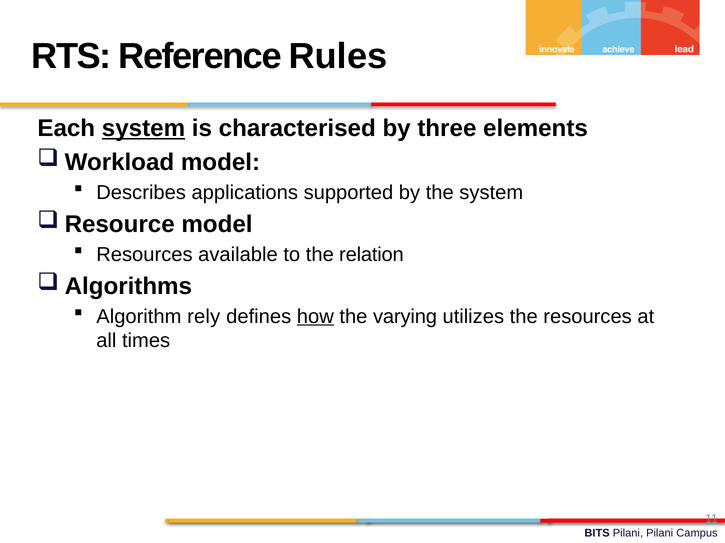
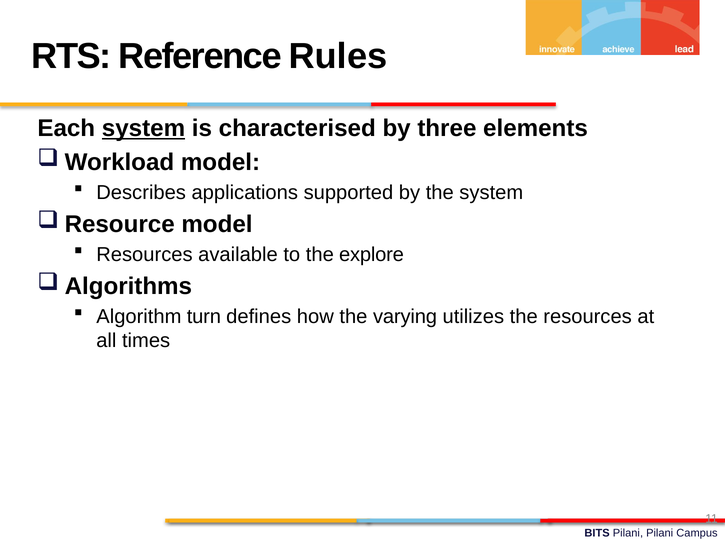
relation: relation -> explore
rely: rely -> turn
how underline: present -> none
